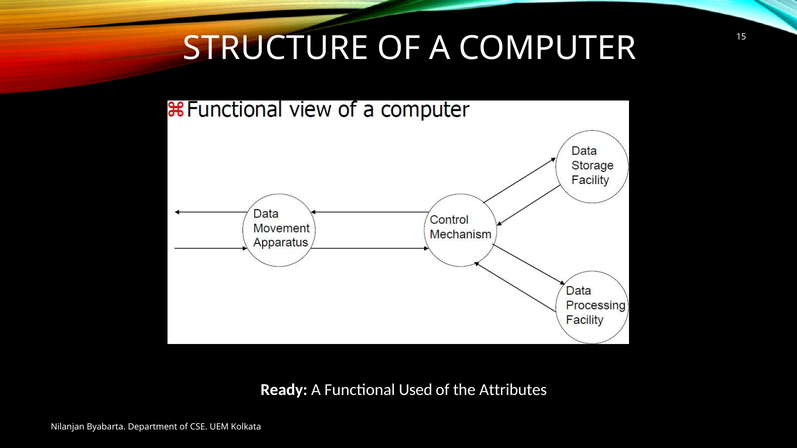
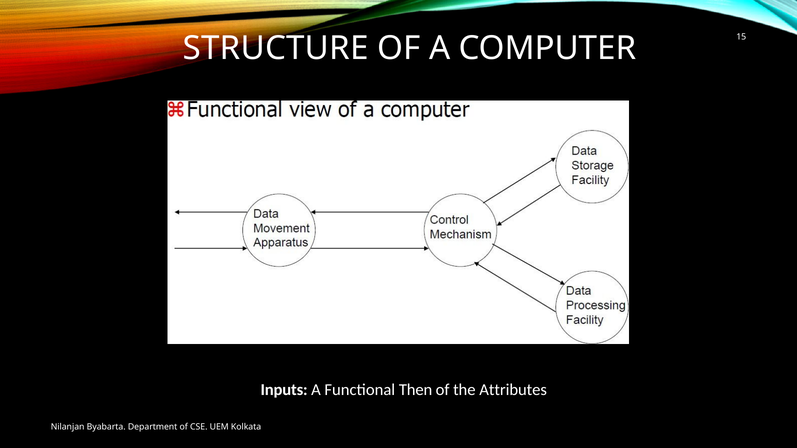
Ready: Ready -> Inputs
Used: Used -> Then
